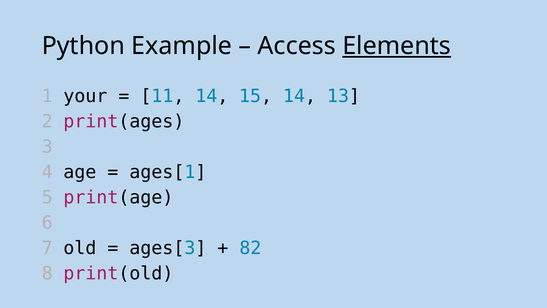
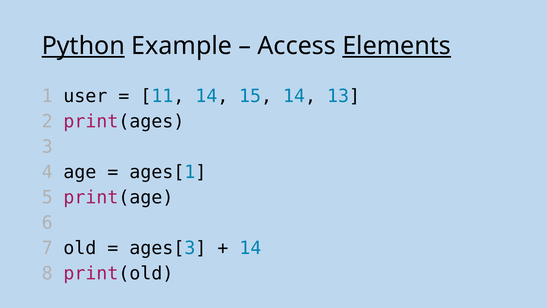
Python underline: none -> present
your: your -> user
82 at (250, 248): 82 -> 14
